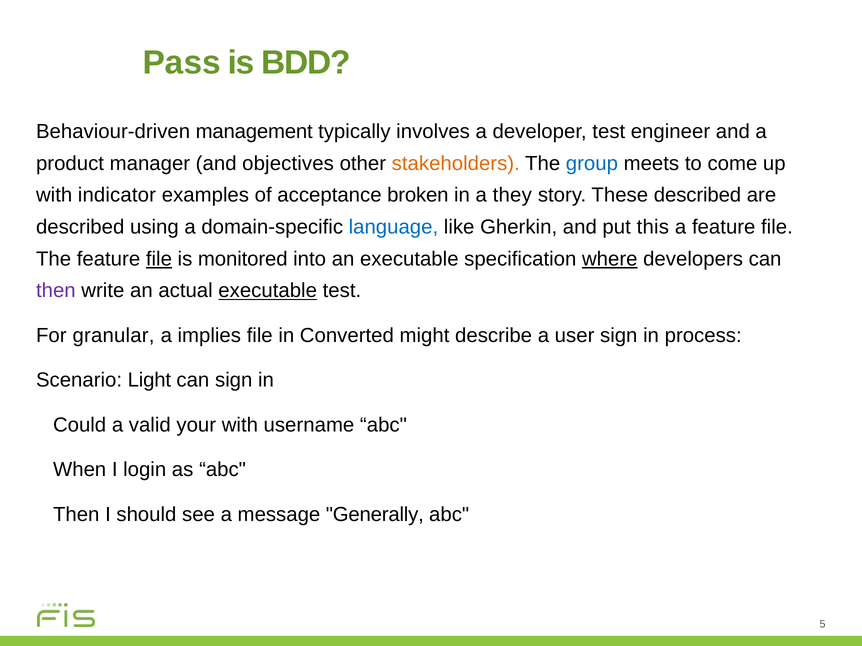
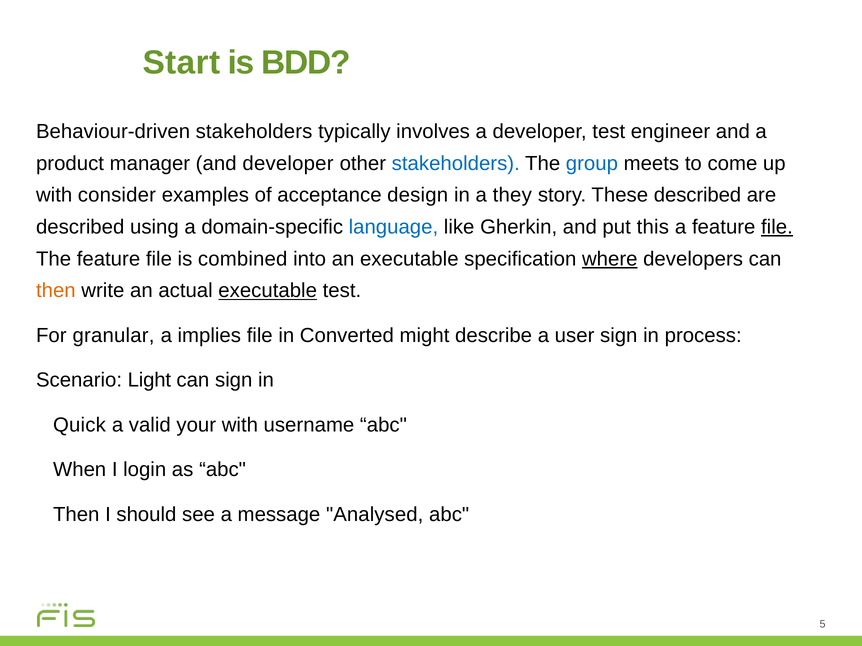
Pass: Pass -> Start
Behaviour-driven management: management -> stakeholders
and objectives: objectives -> developer
stakeholders at (456, 164) colour: orange -> blue
indicator: indicator -> consider
broken: broken -> design
file at (777, 227) underline: none -> present
file at (159, 259) underline: present -> none
monitored: monitored -> combined
then at (56, 291) colour: purple -> orange
Could: Could -> Quick
Generally: Generally -> Analysed
